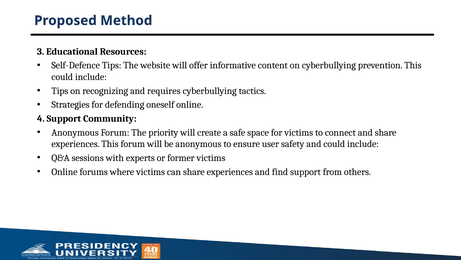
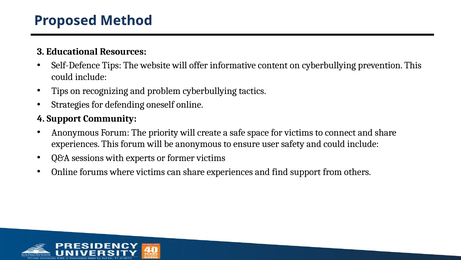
requires: requires -> problem
